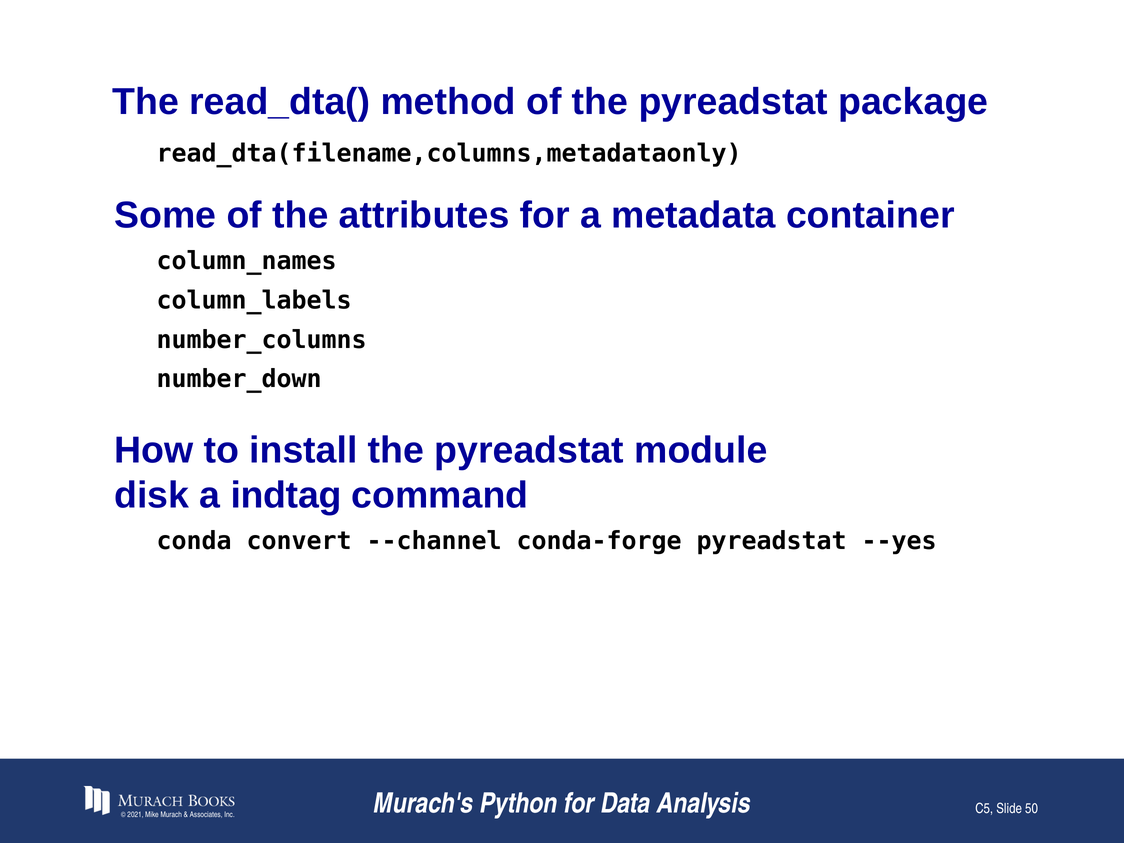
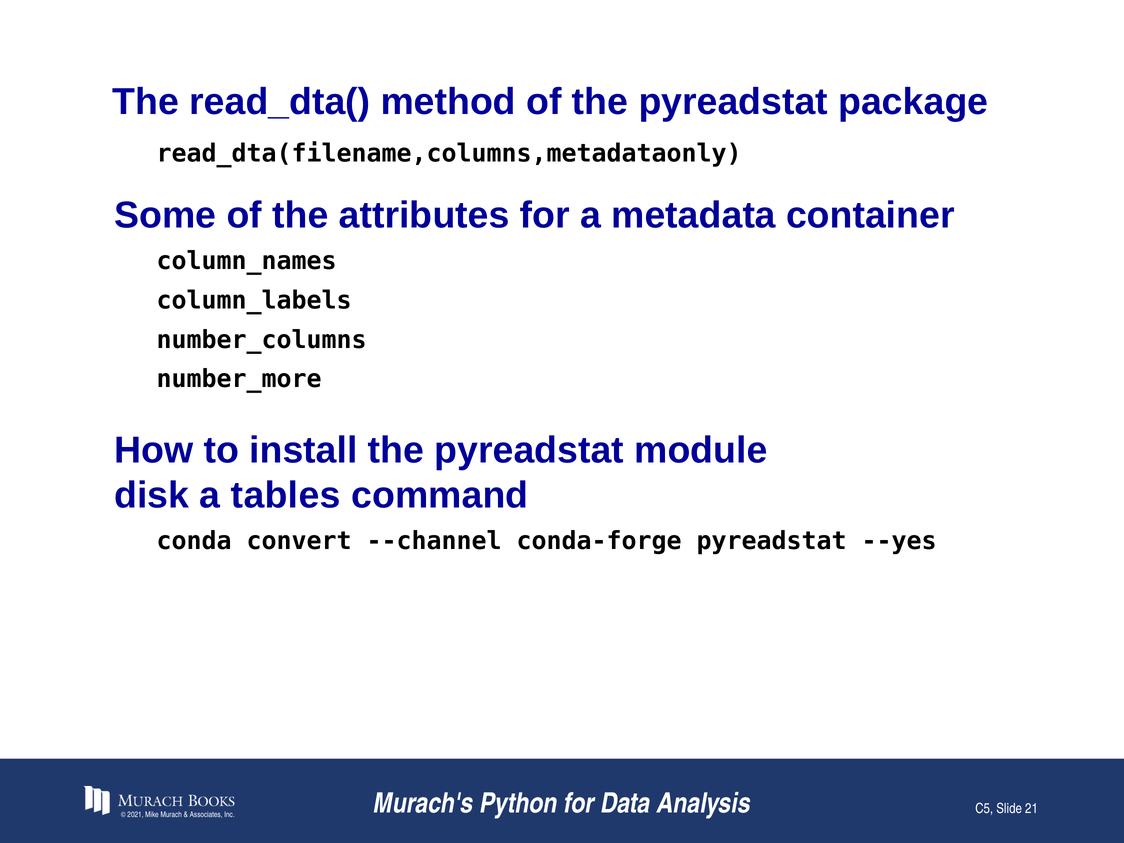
number_down: number_down -> number_more
indtag: indtag -> tables
50: 50 -> 21
